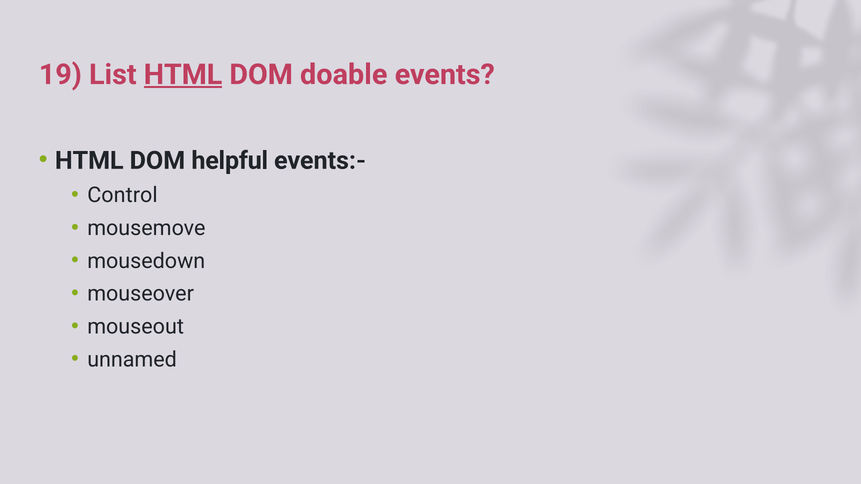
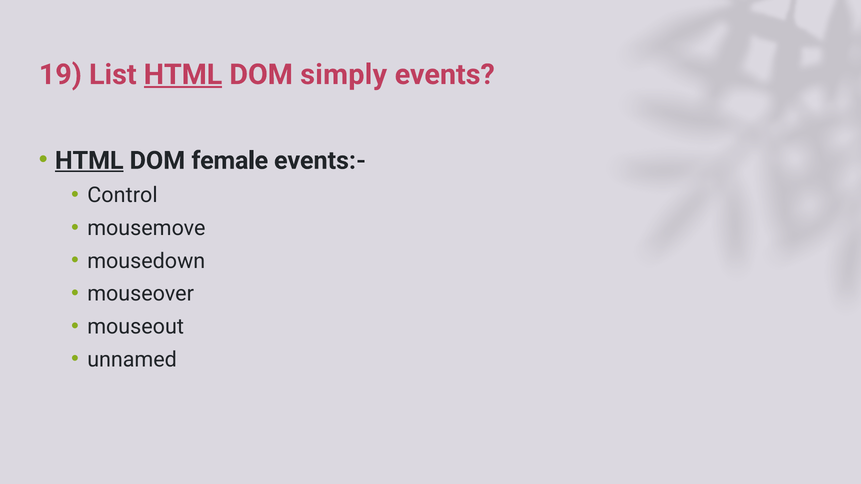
doable: doable -> simply
HTML at (89, 161) underline: none -> present
helpful: helpful -> female
